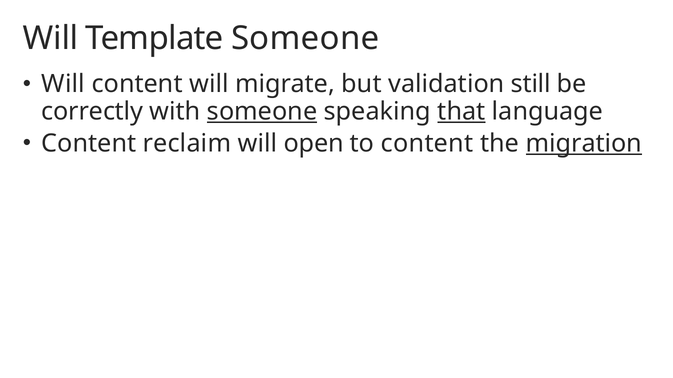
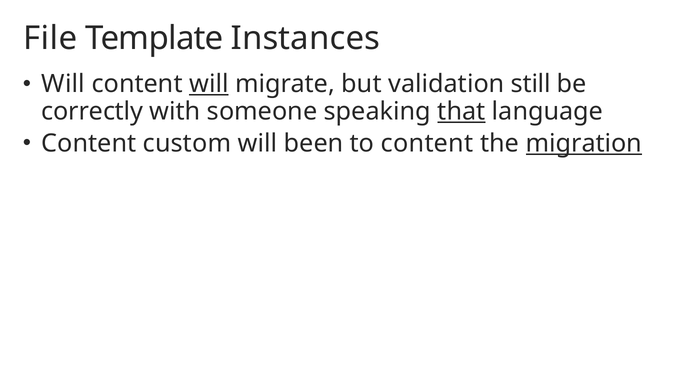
Will at (51, 39): Will -> File
Template Someone: Someone -> Instances
will at (209, 84) underline: none -> present
someone at (262, 111) underline: present -> none
reclaim: reclaim -> custom
open: open -> been
